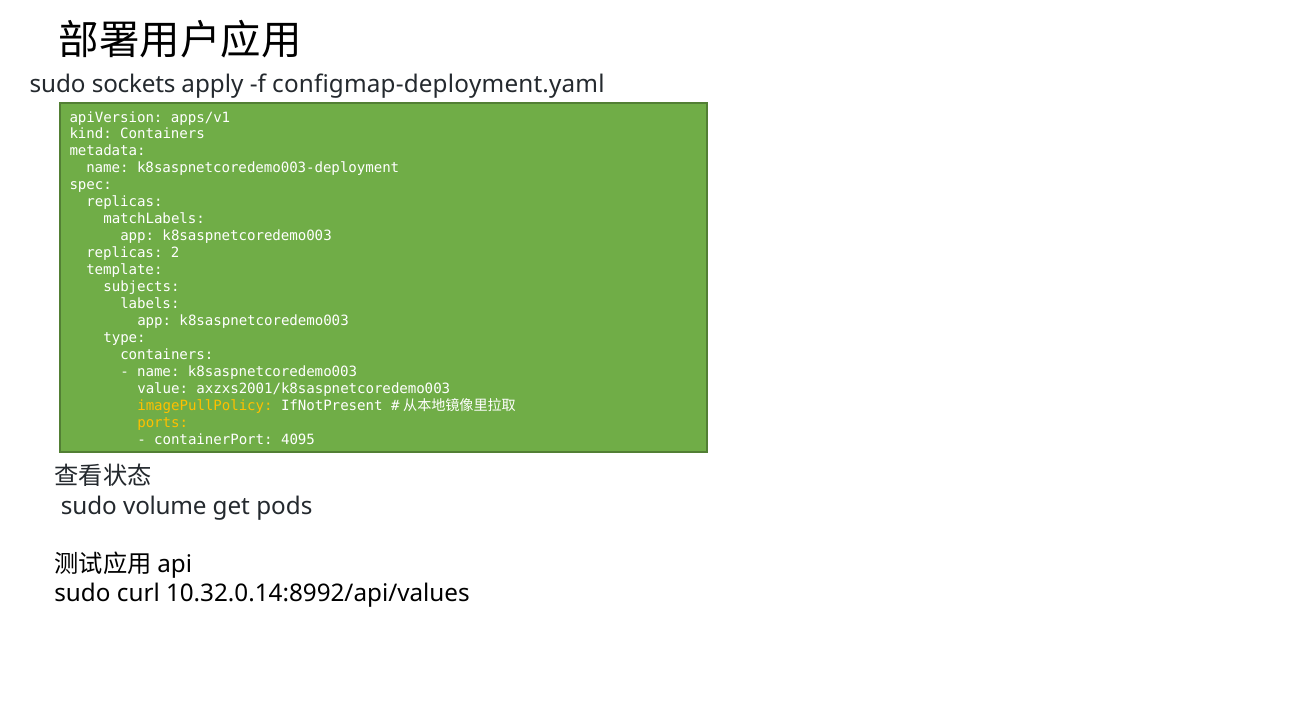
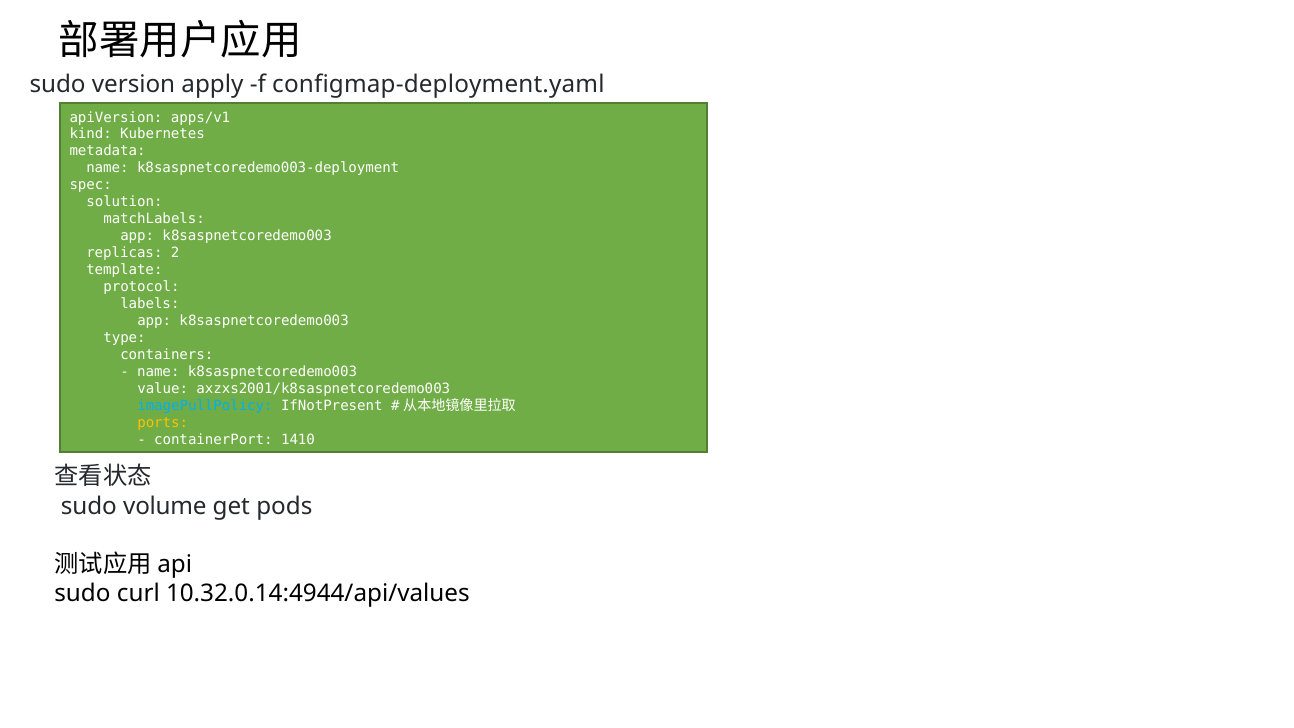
sockets: sockets -> version
kind Containers: Containers -> Kubernetes
replicas at (124, 202): replicas -> solution
subjects: subjects -> protocol
imagePullPolicy colour: yellow -> light blue
4095: 4095 -> 1410
10.32.0.14:8992/api/values: 10.32.0.14:8992/api/values -> 10.32.0.14:4944/api/values
